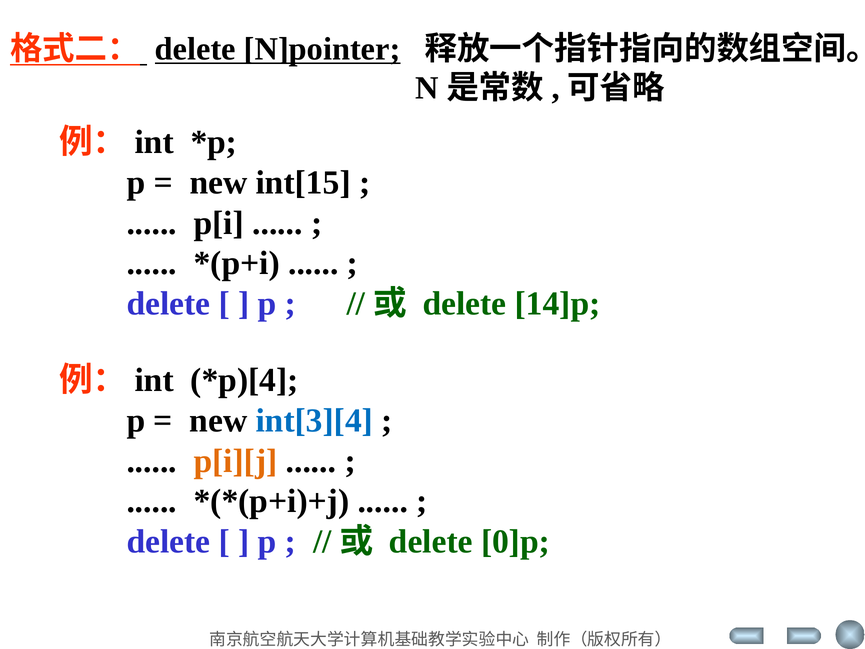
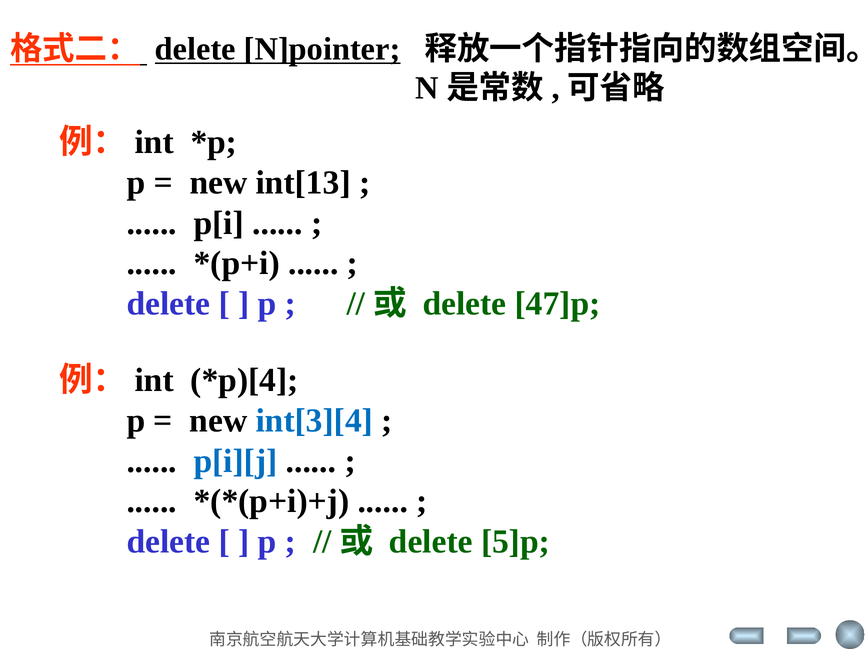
int[15: int[15 -> int[13
14]p: 14]p -> 47]p
p[i][j colour: orange -> blue
0]p: 0]p -> 5]p
